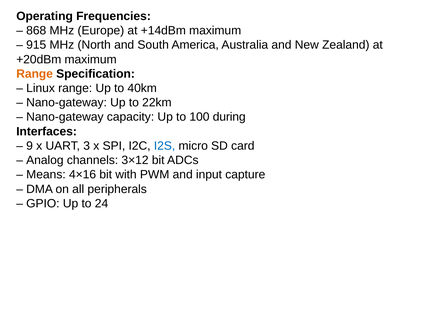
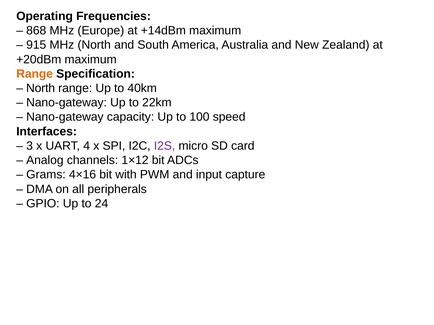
Linux at (41, 88): Linux -> North
during: during -> speed
9: 9 -> 3
3: 3 -> 4
I2S colour: blue -> purple
3×12: 3×12 -> 1×12
Means: Means -> Grams
